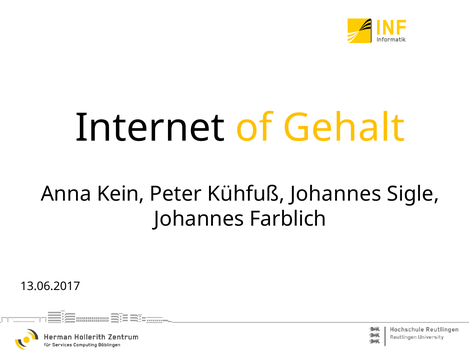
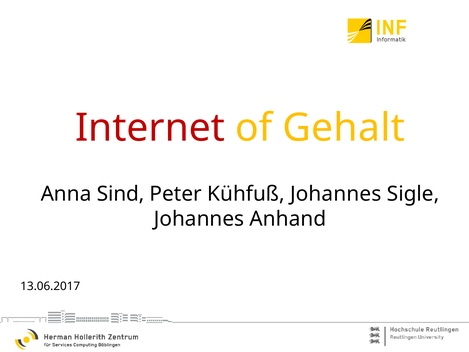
Internet colour: black -> red
Kein: Kein -> Sind
Farblich: Farblich -> Anhand
